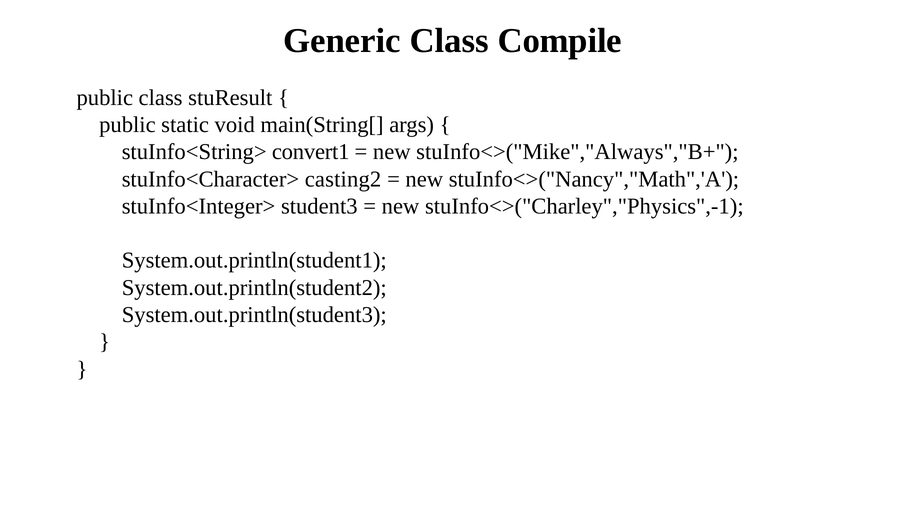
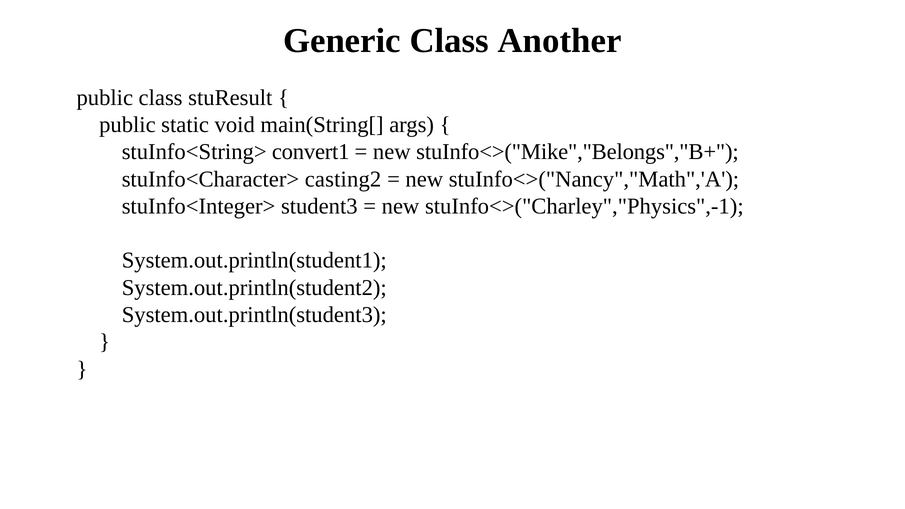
Compile: Compile -> Another
stuInfo<>("Mike","Always","B+: stuInfo<>("Mike","Always","B+ -> stuInfo<>("Mike","Belongs","B+
